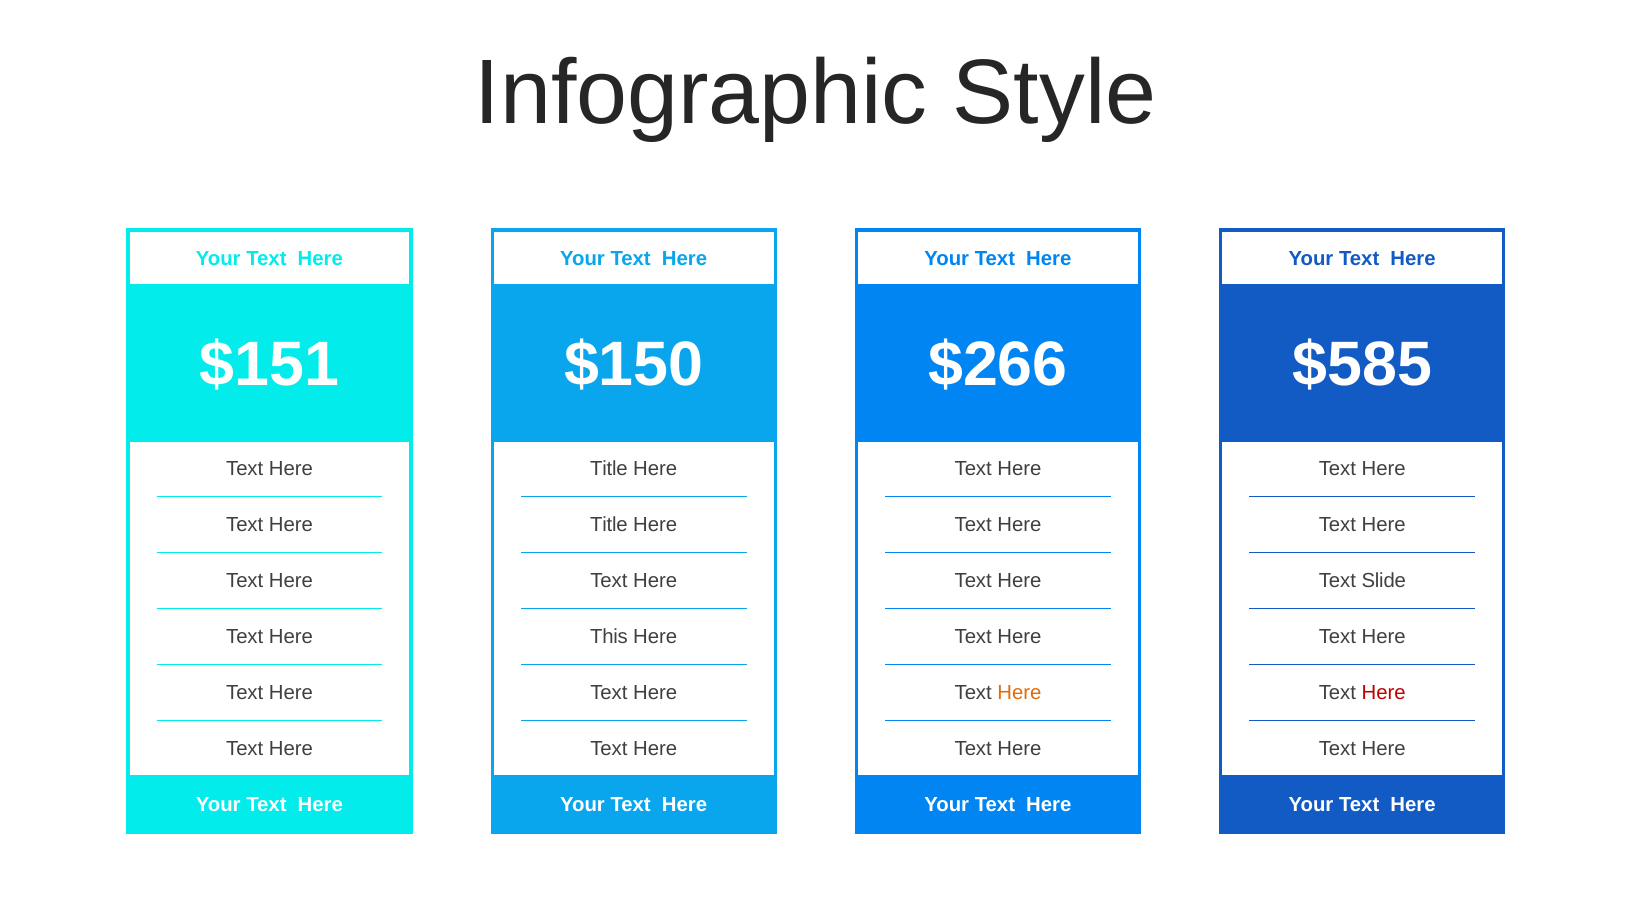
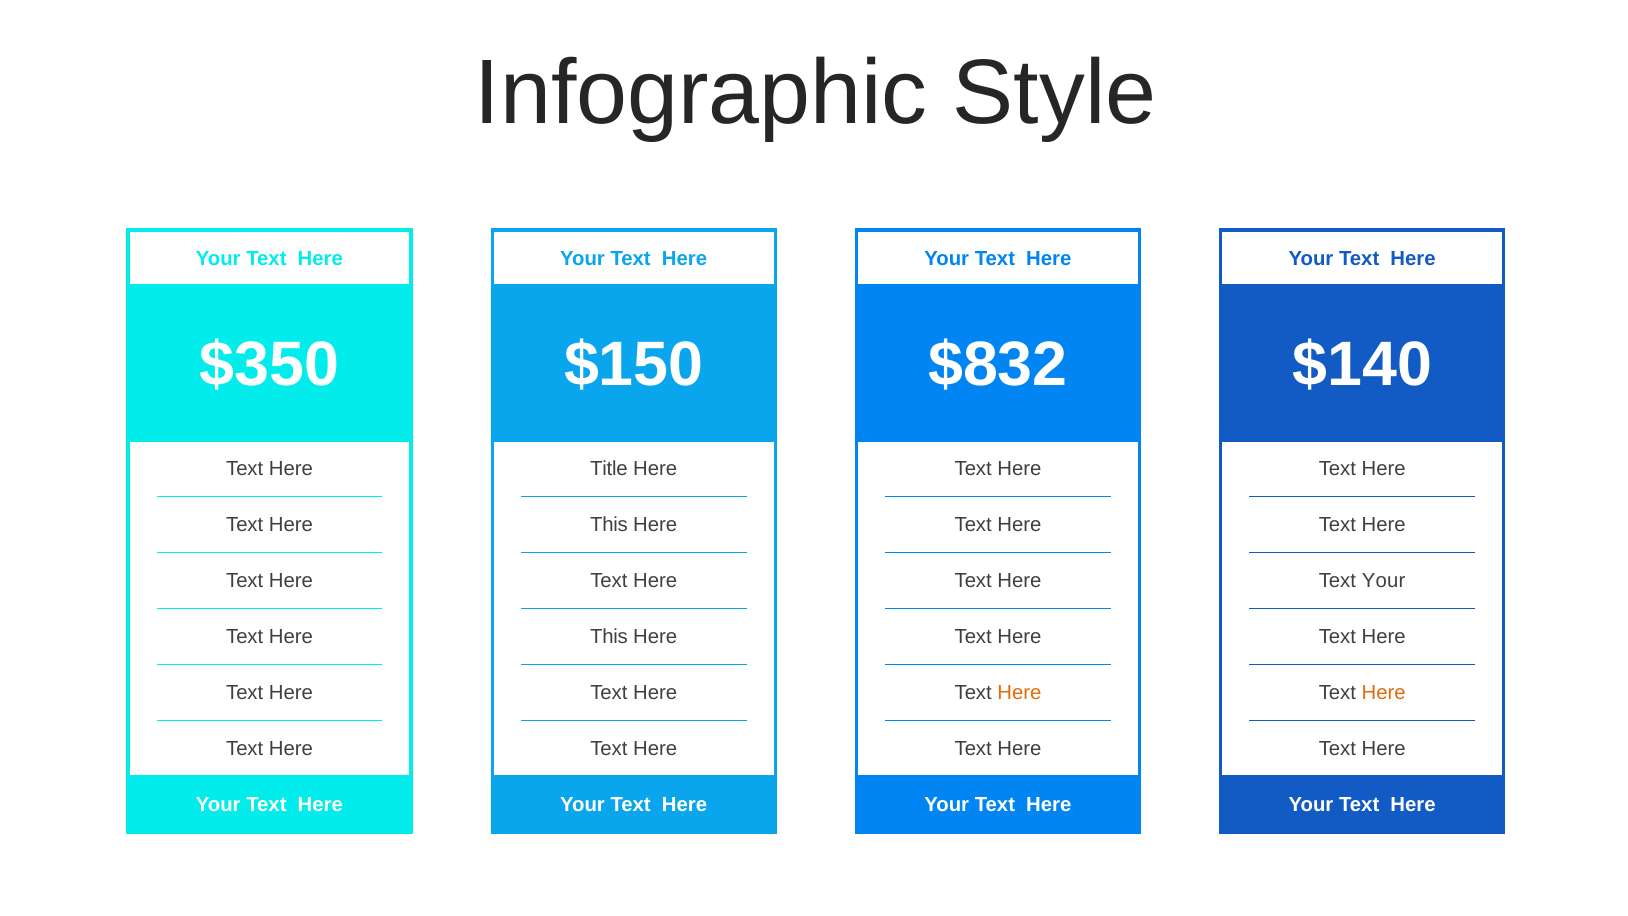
$151: $151 -> $350
$266: $266 -> $832
$585: $585 -> $140
Title at (609, 525): Title -> This
Text Slide: Slide -> Your
Here at (1384, 693) colour: red -> orange
